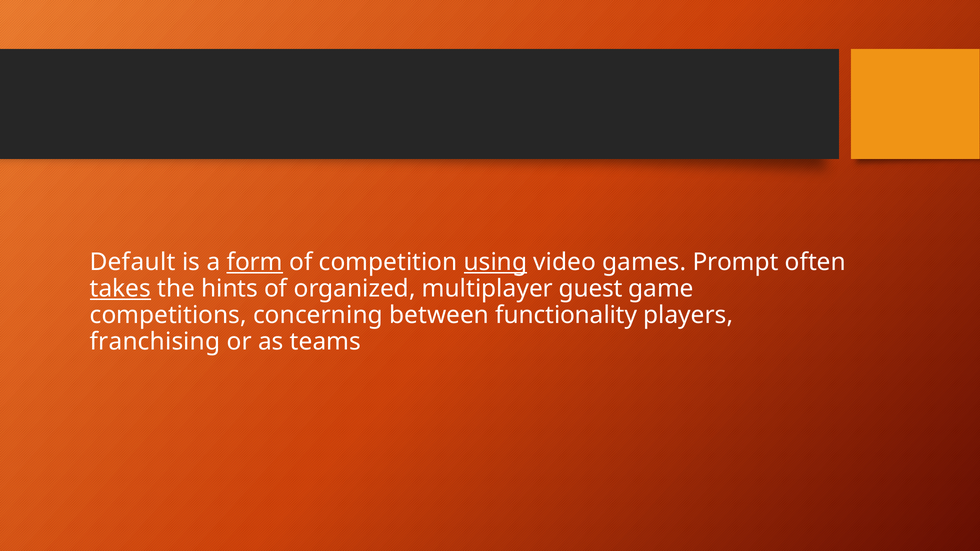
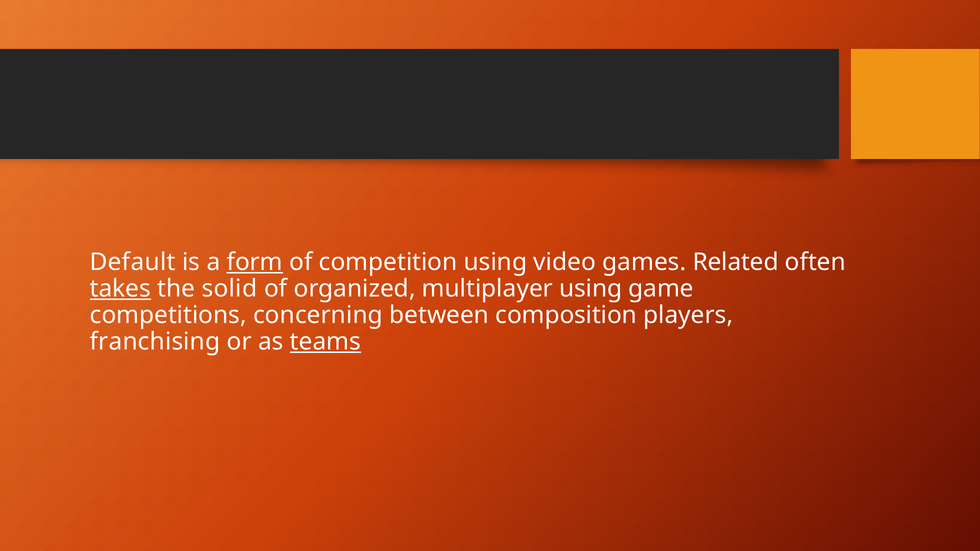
using at (495, 262) underline: present -> none
Prompt: Prompt -> Related
hints: hints -> solid
multiplayer guest: guest -> using
functionality: functionality -> composition
teams underline: none -> present
